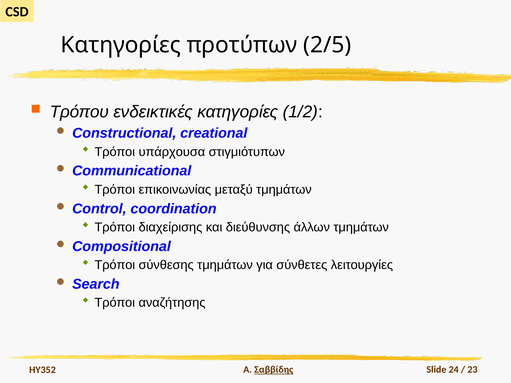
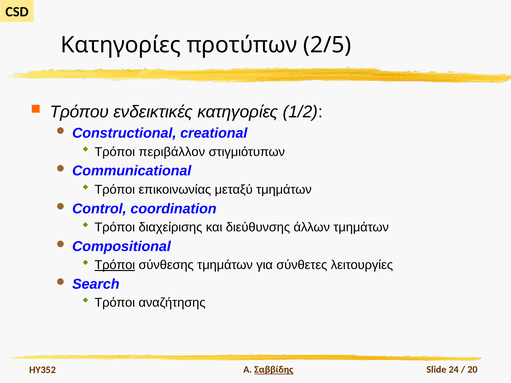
υπάρχουσα: υπάρχουσα -> περιβάλλον
Τρόποι at (115, 265) underline: none -> present
23: 23 -> 20
